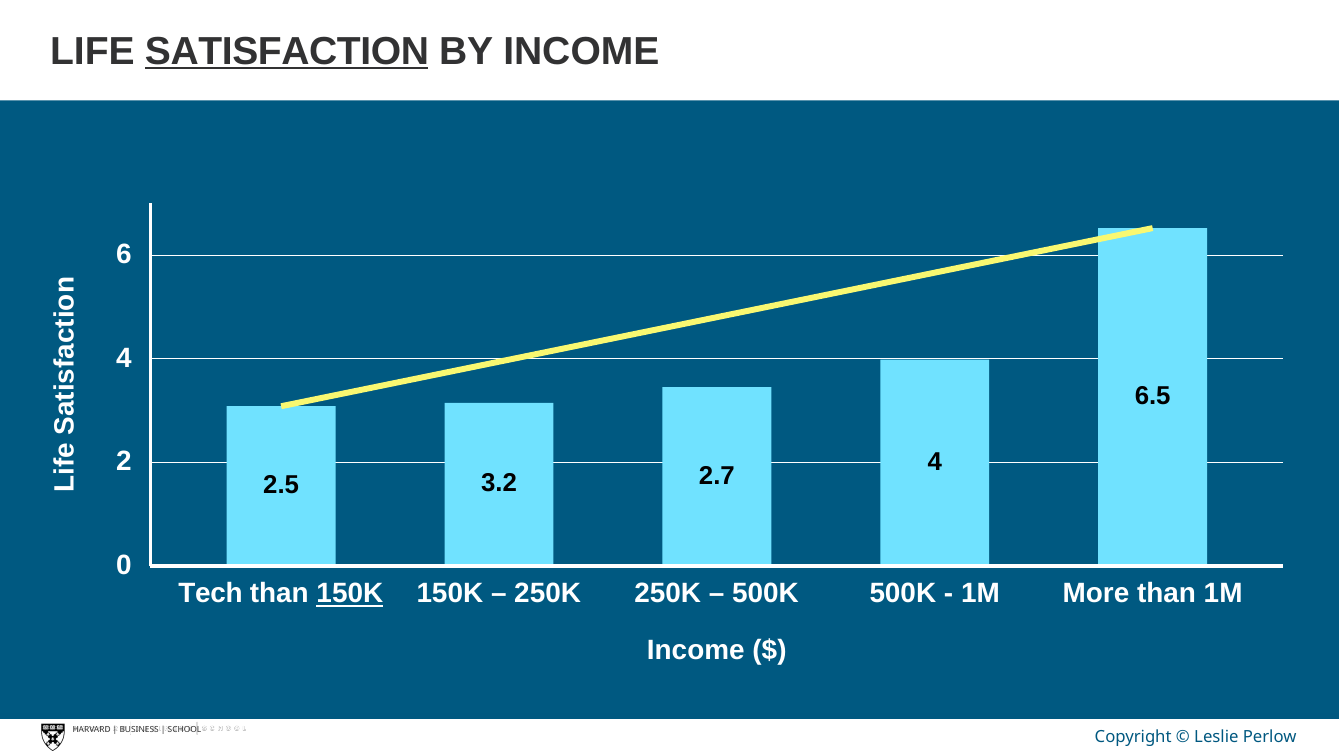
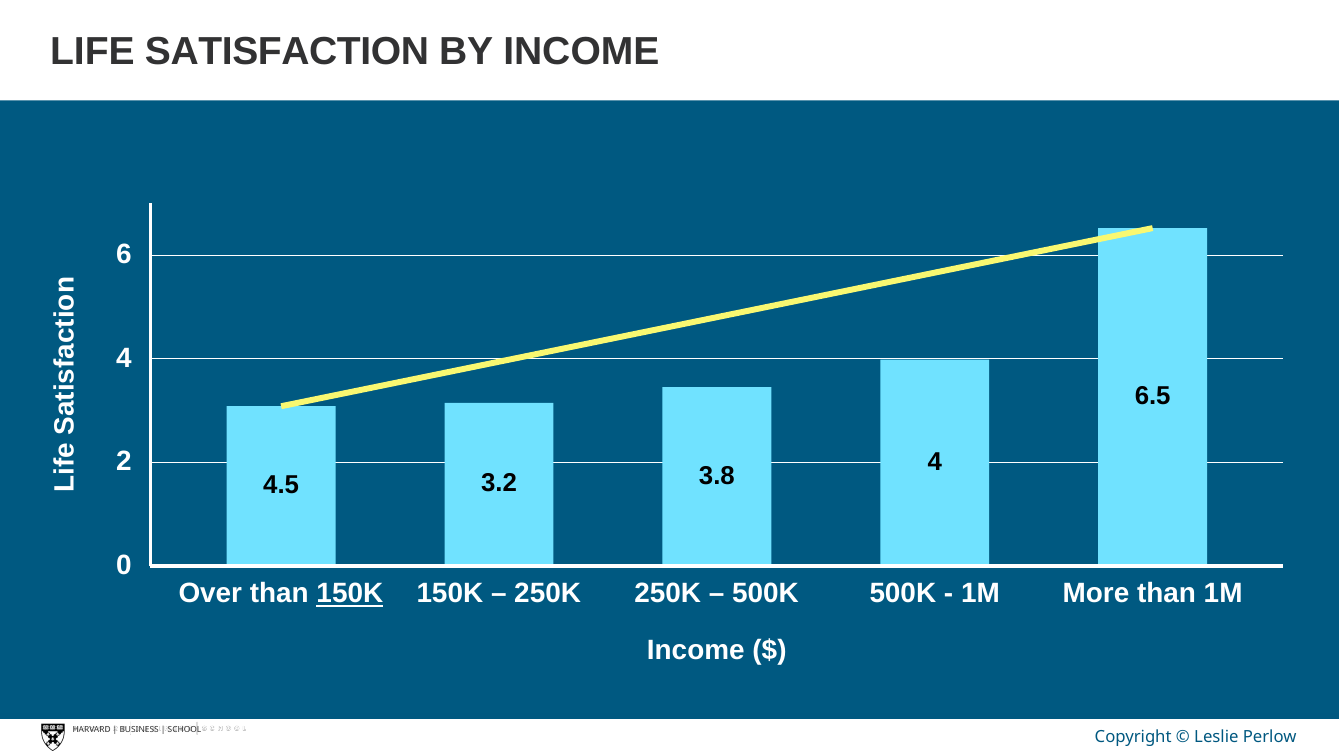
SATISFACTION underline: present -> none
2.5: 2.5 -> 4.5
2.7: 2.7 -> 3.8
Tech: Tech -> Over
